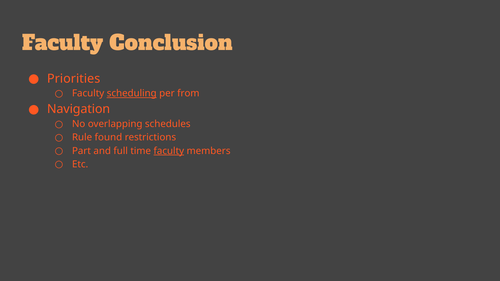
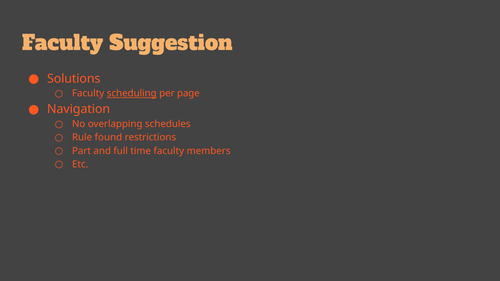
Conclusion: Conclusion -> Suggestion
Priorities: Priorities -> Solutions
from: from -> page
faculty at (169, 151) underline: present -> none
